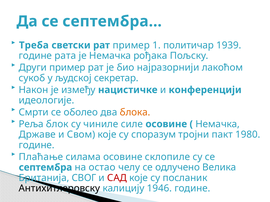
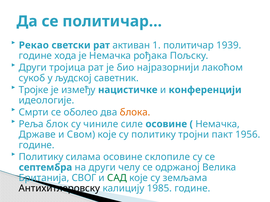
септембра…: септембра… -> политичар…
Треба: Треба -> Рекао
рат пример: пример -> активан
рата: рата -> хода
Други пример: пример -> тројица
секретар: секретар -> саветник
Након: Након -> Тројке
су споразум: споразум -> политику
1980: 1980 -> 1956
Плаћање at (41, 157): Плаћање -> Политику
на остао: остао -> други
одлучено: одлучено -> одржаној
САД colour: red -> green
посланик: посланик -> земљама
1946: 1946 -> 1985
